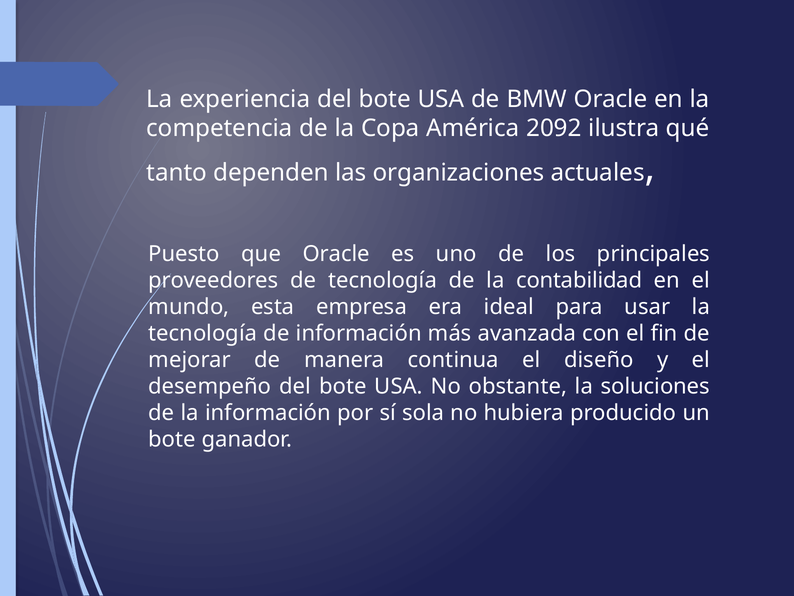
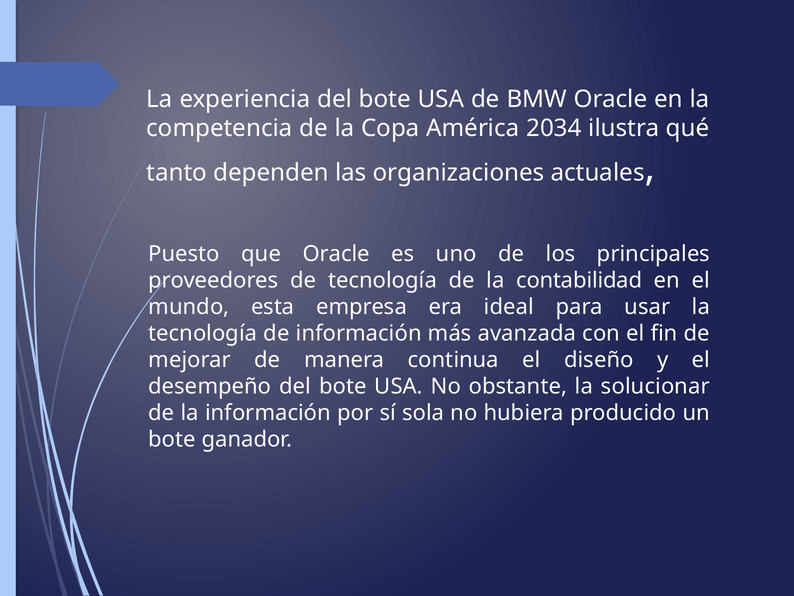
2092: 2092 -> 2034
soluciones: soluciones -> solucionar
